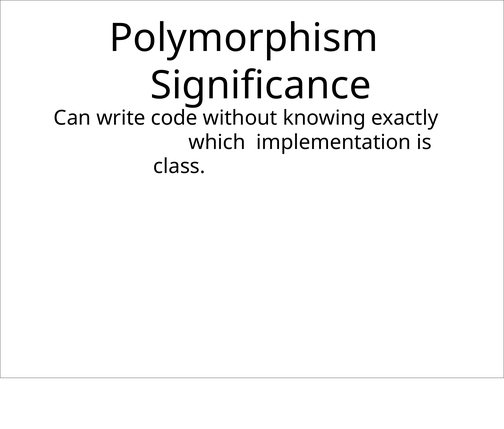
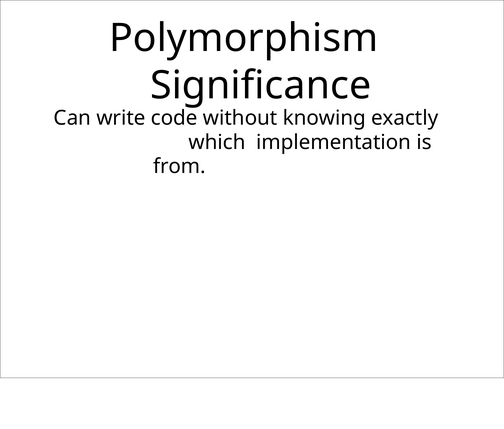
class: class -> from
